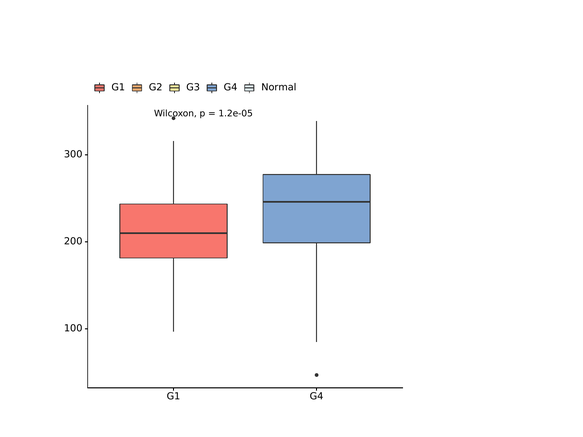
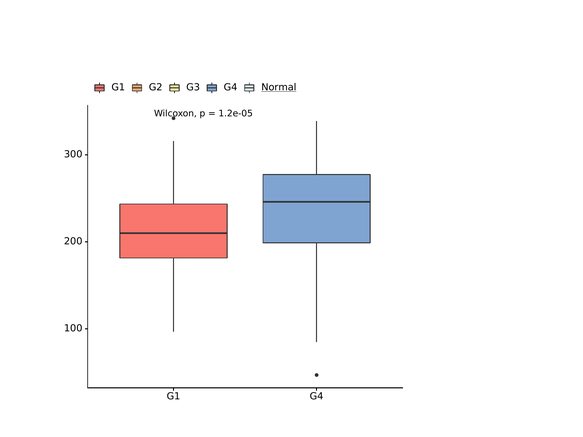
Normal underline: none -> present
